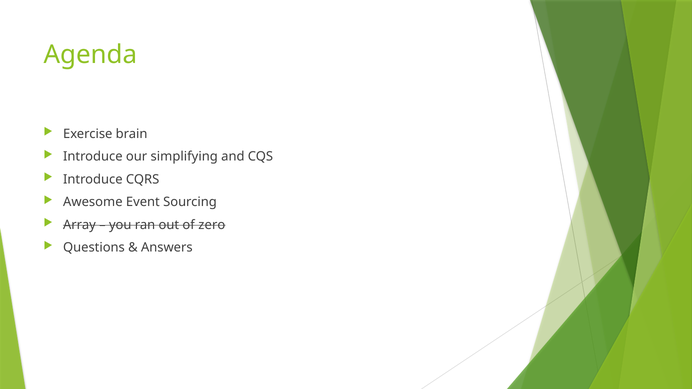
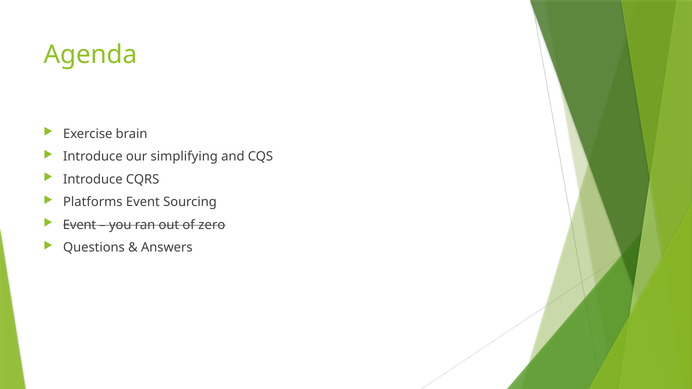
Awesome: Awesome -> Platforms
Array at (79, 225): Array -> Event
